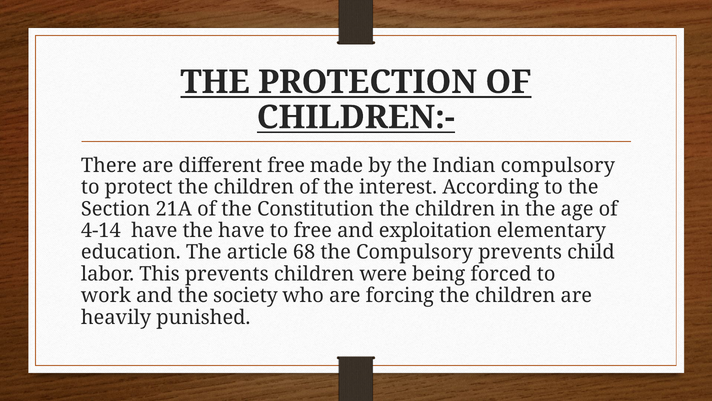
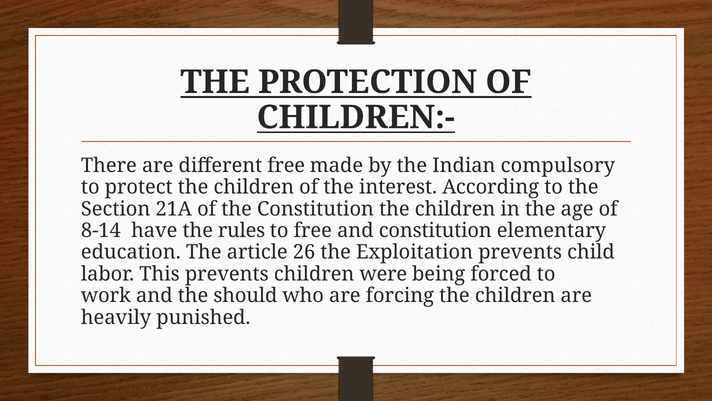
4-14: 4-14 -> 8-14
the have: have -> rules
and exploitation: exploitation -> constitution
68: 68 -> 26
the Compulsory: Compulsory -> Exploitation
society: society -> should
